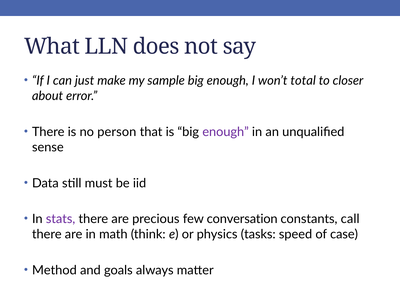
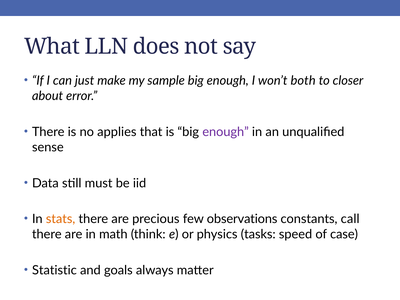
total: total -> both
person: person -> applies
stats colour: purple -> orange
conversation: conversation -> observations
Method: Method -> Statistic
